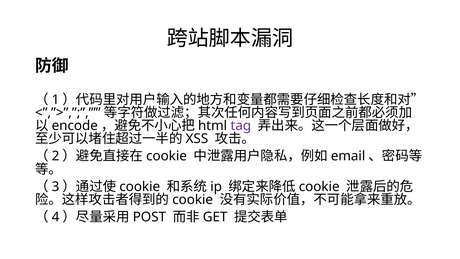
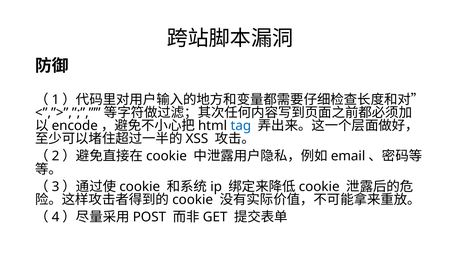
tag colour: purple -> blue
